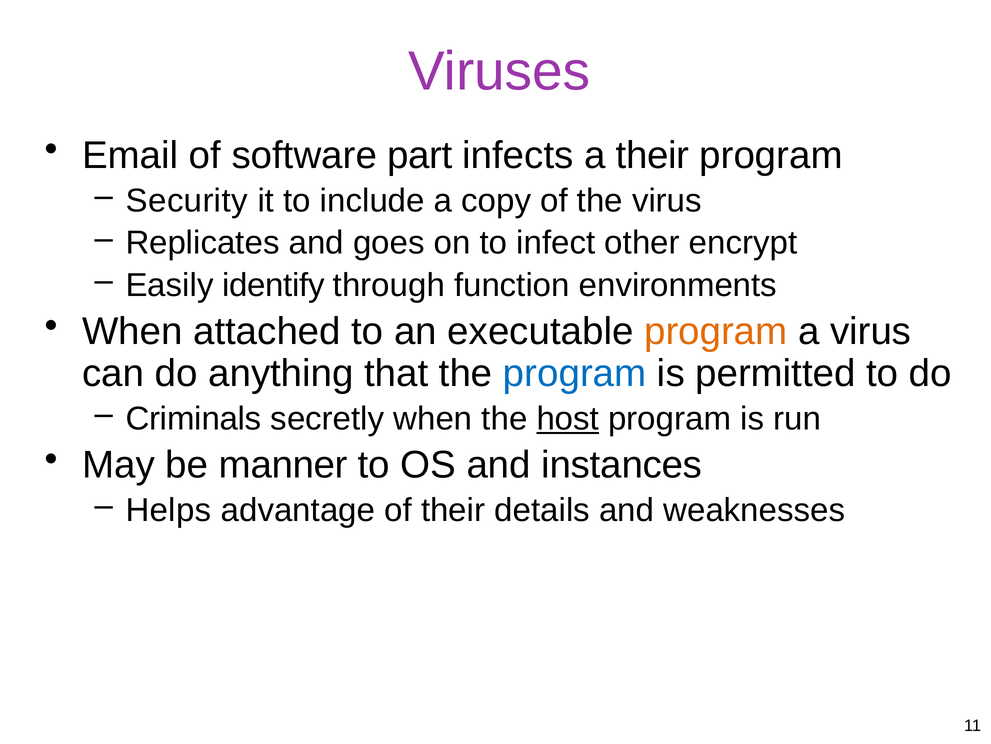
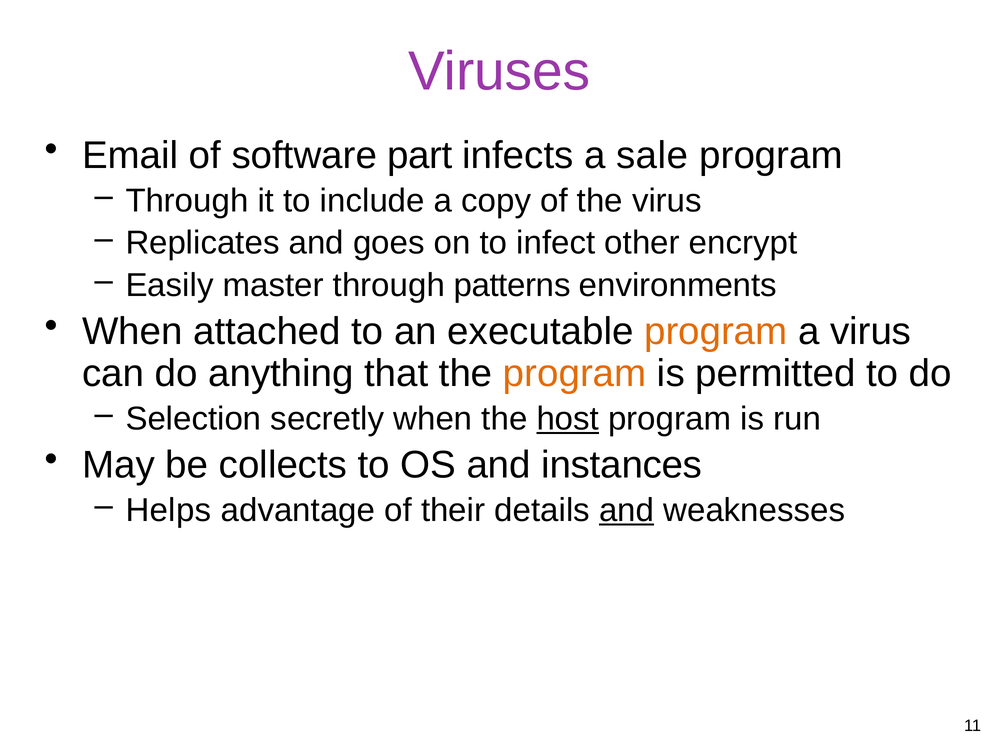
a their: their -> sale
Security at (187, 201): Security -> Through
identify: identify -> master
function: function -> patterns
program at (575, 373) colour: blue -> orange
Criminals: Criminals -> Selection
manner: manner -> collects
and at (627, 510) underline: none -> present
